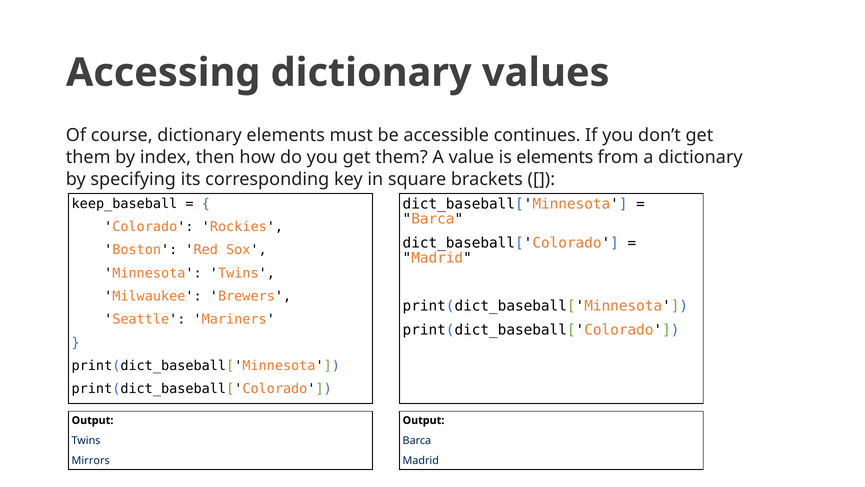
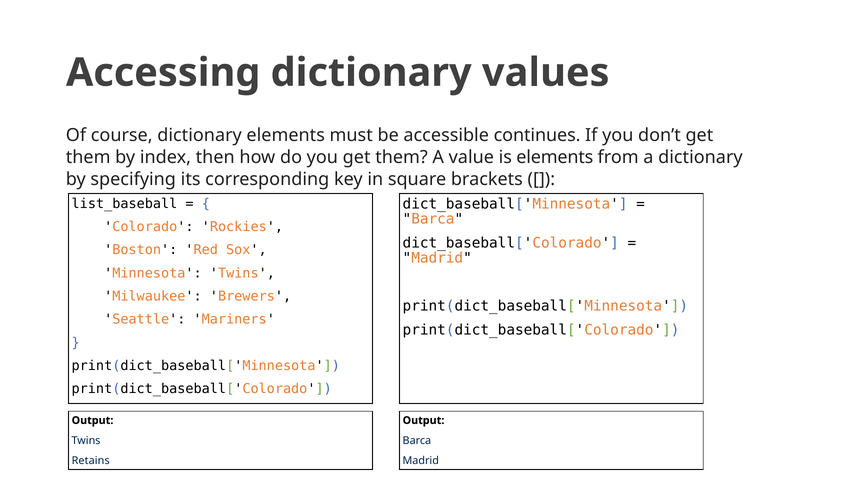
keep_baseball: keep_baseball -> list_baseball
Mirrors: Mirrors -> Retains
